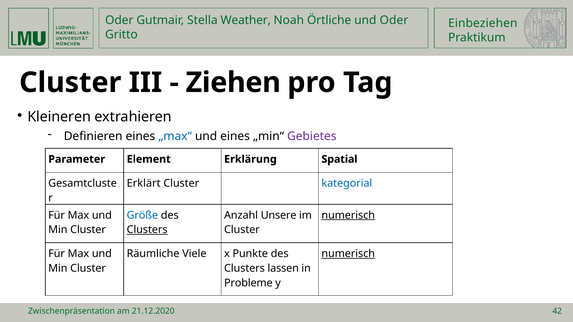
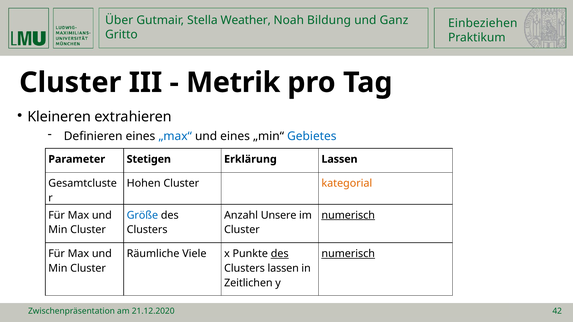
Oder at (119, 20): Oder -> Über
Örtliche: Örtliche -> Bildung
und Oder: Oder -> Ganz
Ziehen: Ziehen -> Metrik
Gebietes colour: purple -> blue
Element: Element -> Stetigen
Erklärung Spatial: Spatial -> Lassen
Erklärt: Erklärt -> Hohen
kategorial colour: blue -> orange
Clusters at (147, 230) underline: present -> none
des at (280, 254) underline: none -> present
Probleme: Probleme -> Zeitlichen
